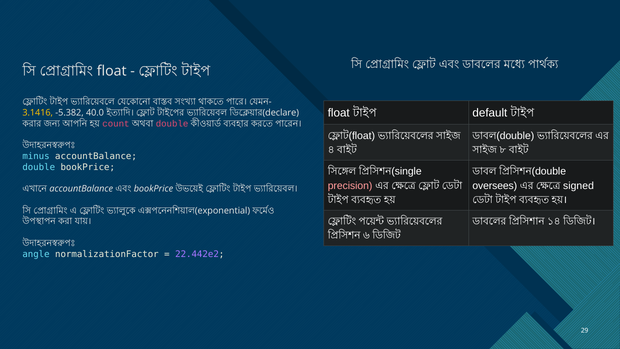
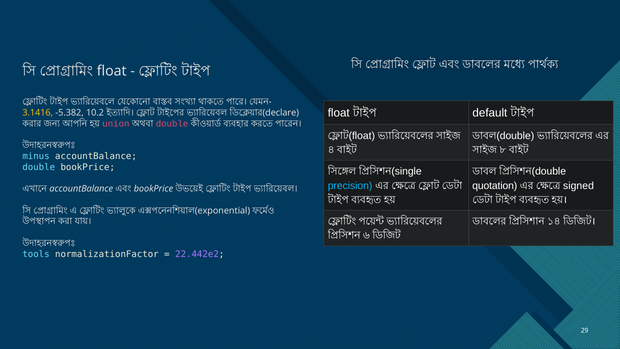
40.0: 40.0 -> 10.2
count: count -> union
precision colour: pink -> light blue
oversees: oversees -> quotation
angle: angle -> tools
